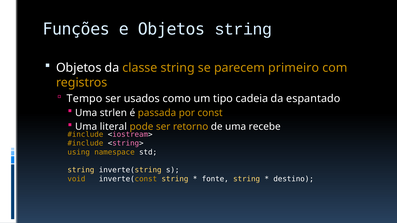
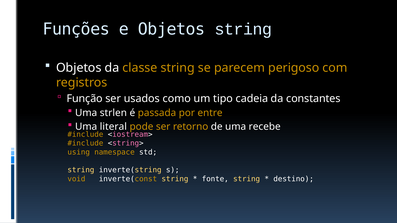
primeiro: primeiro -> perigoso
Tempo: Tempo -> Função
espantado: espantado -> constantes
const: const -> entre
